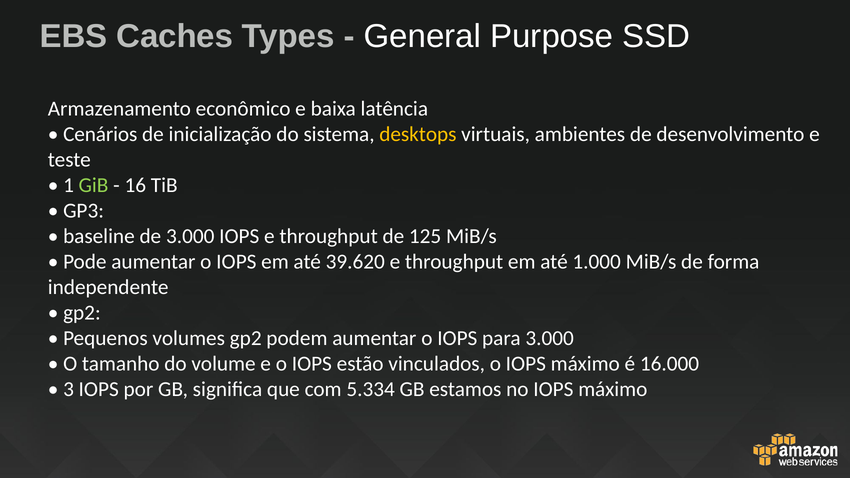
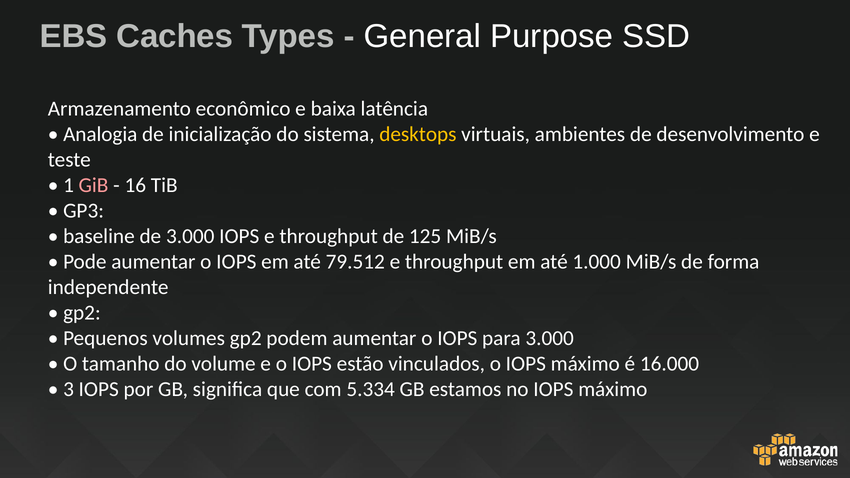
Cenários: Cenários -> Analogia
GiB colour: light green -> pink
39.620: 39.620 -> 79.512
